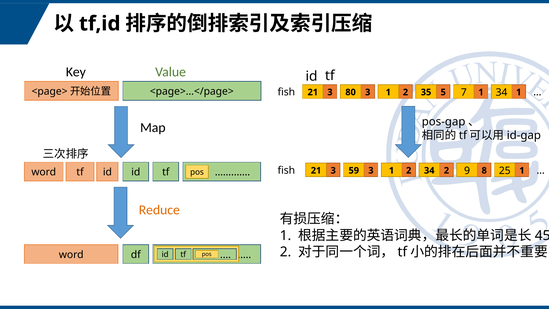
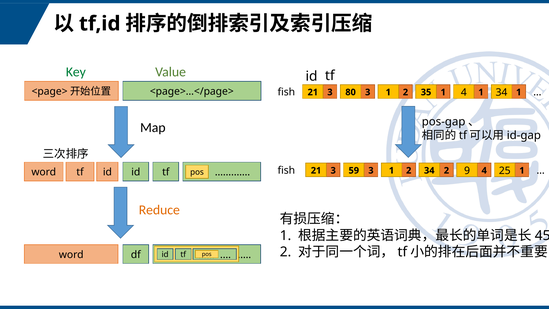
Key colour: black -> green
35 7: 7 -> 4
2 5: 5 -> 1
2 8: 8 -> 4
